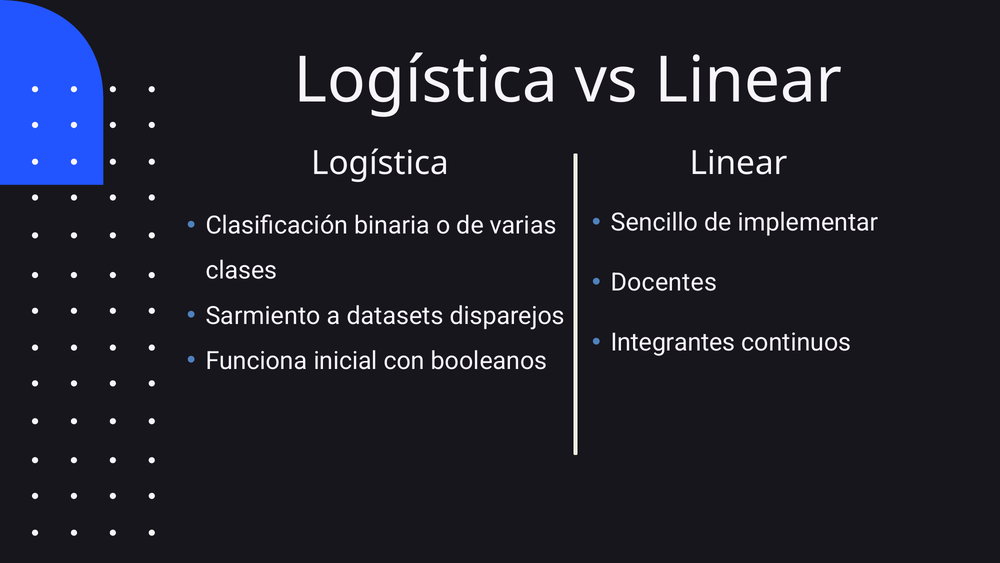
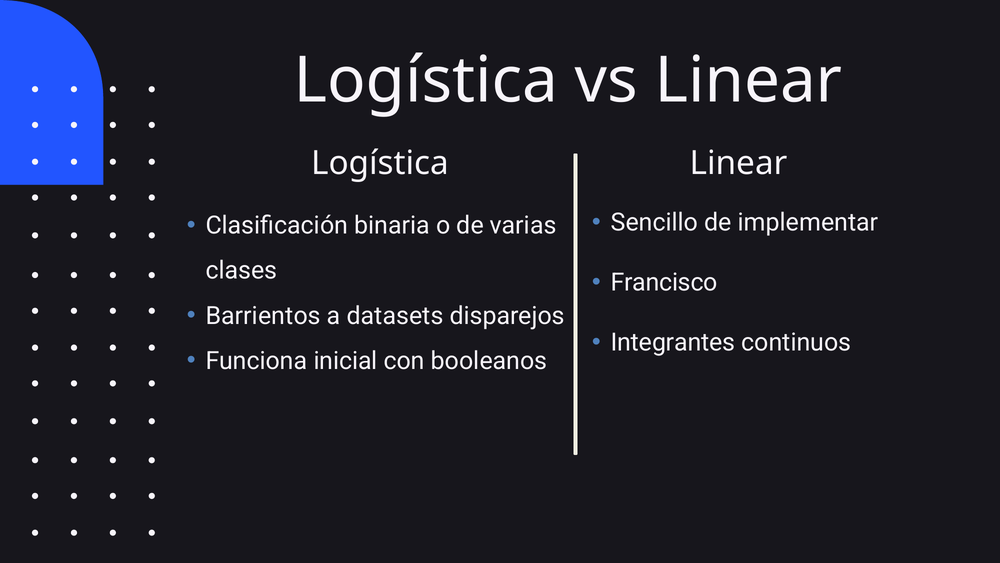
Docentes: Docentes -> Francisco
Sarmiento: Sarmiento -> Barrientos
